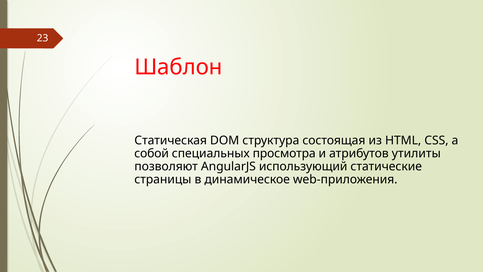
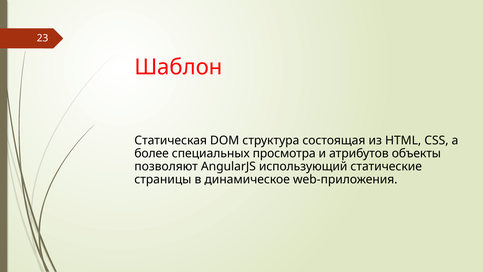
собой: собой -> более
утилиты: утилиты -> объекты
